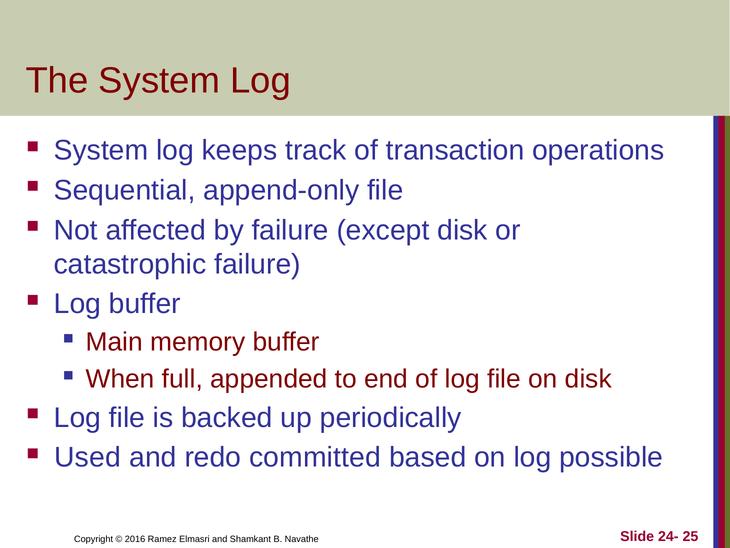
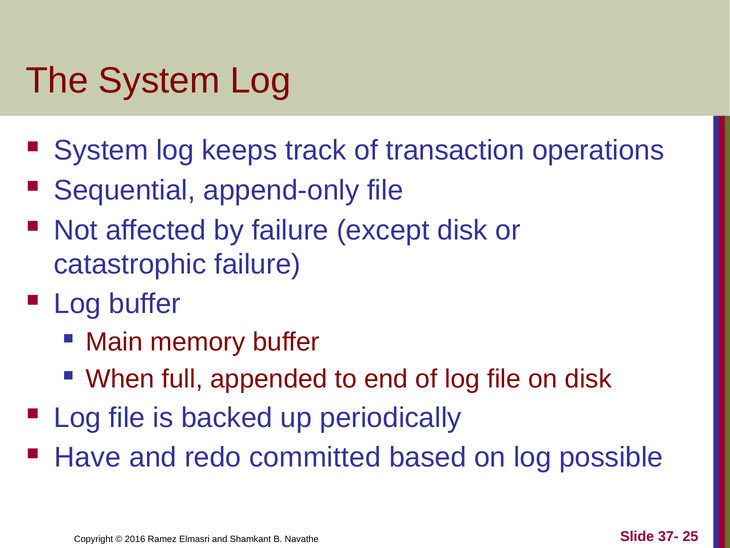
Used: Used -> Have
24-: 24- -> 37-
